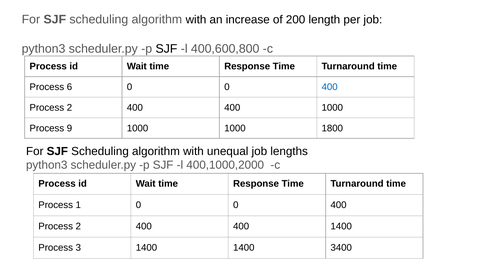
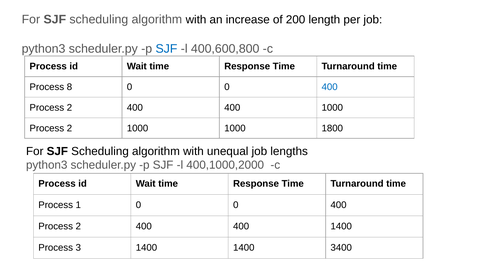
SJF at (166, 49) colour: black -> blue
6: 6 -> 8
9 at (69, 128): 9 -> 2
